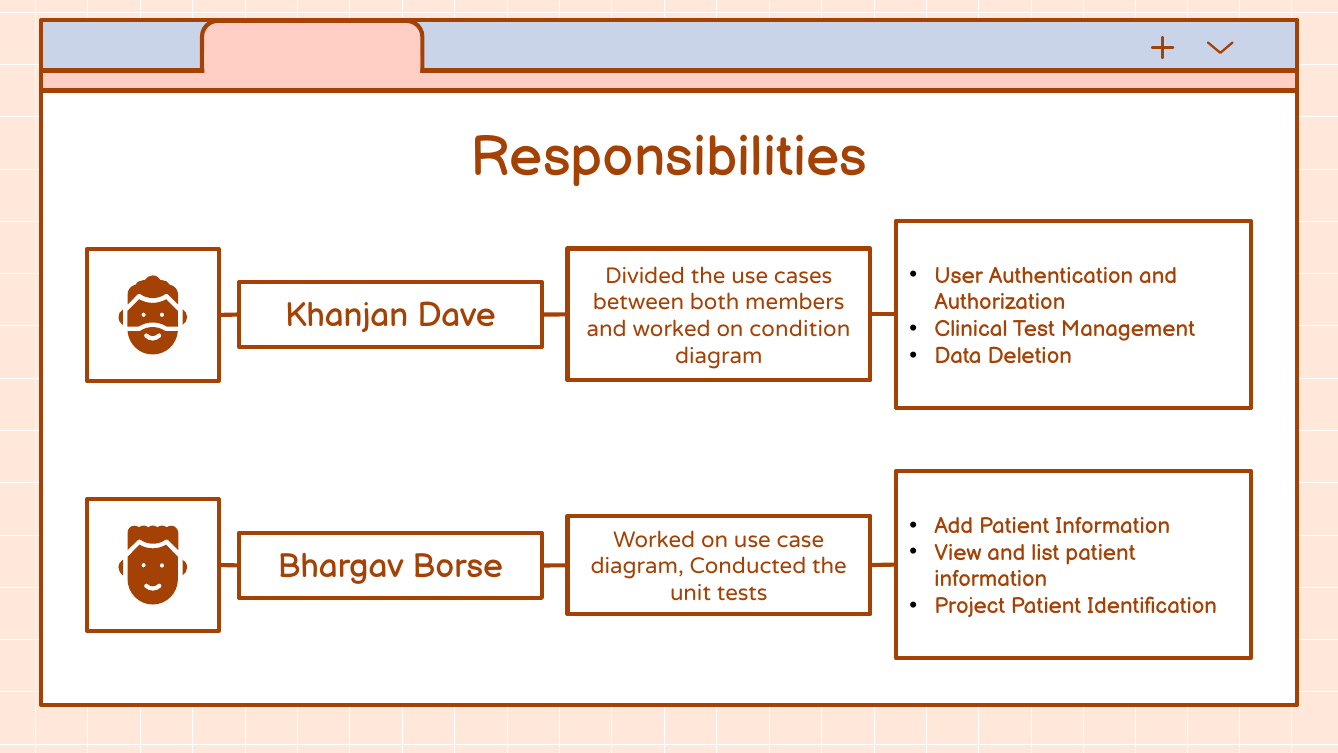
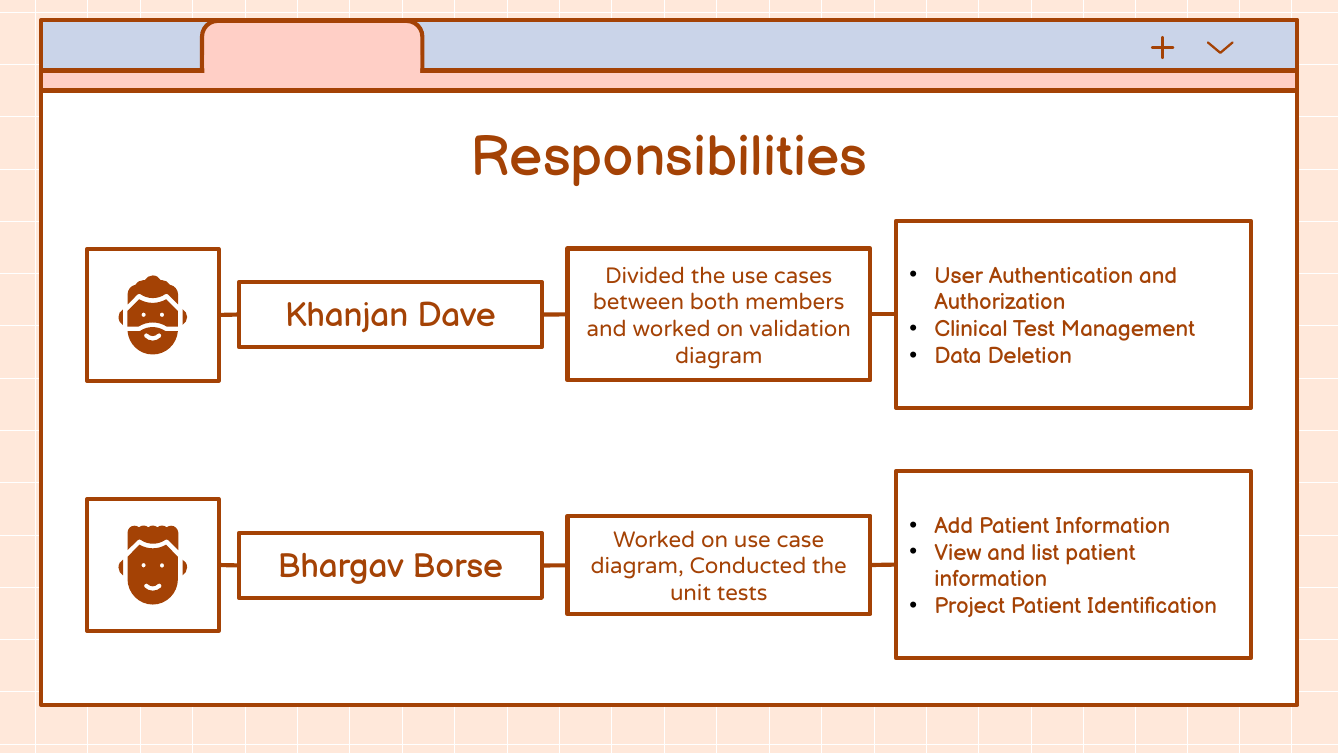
condition: condition -> validation
